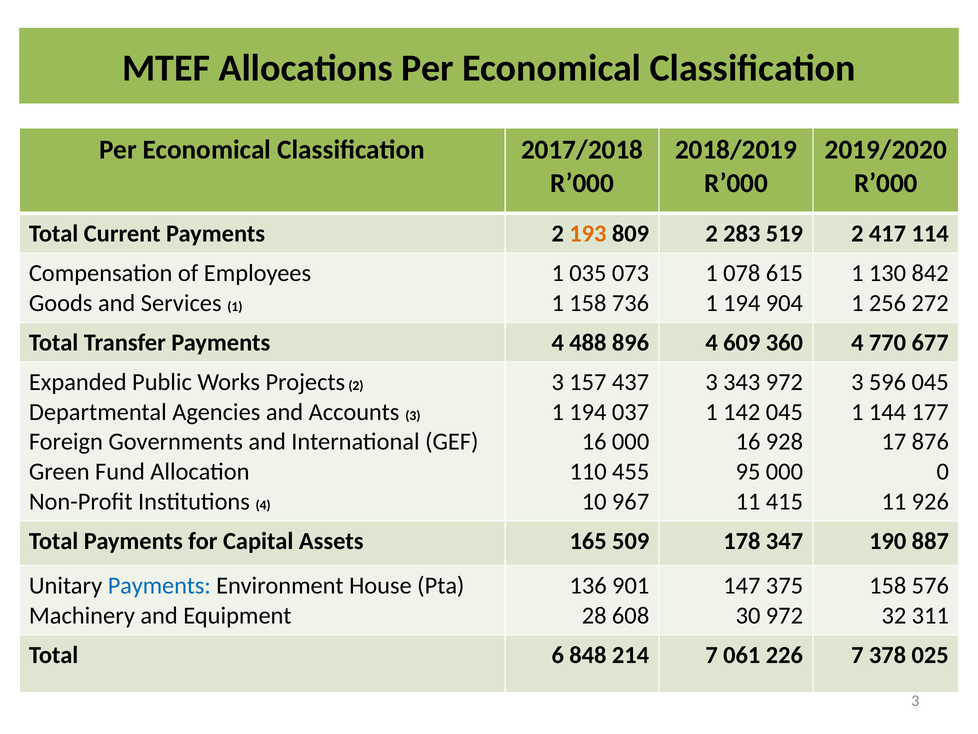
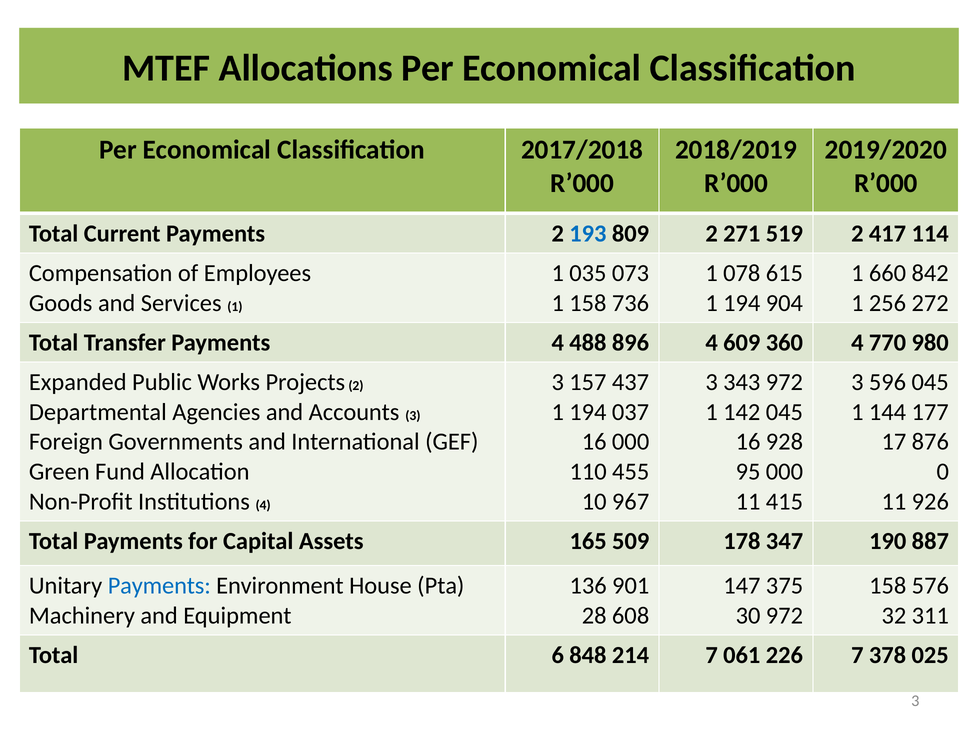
193 colour: orange -> blue
283: 283 -> 271
130: 130 -> 660
677: 677 -> 980
